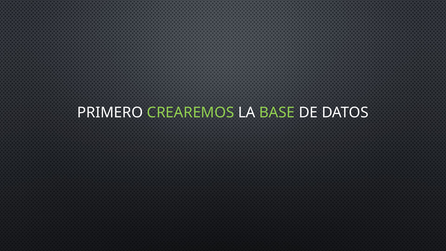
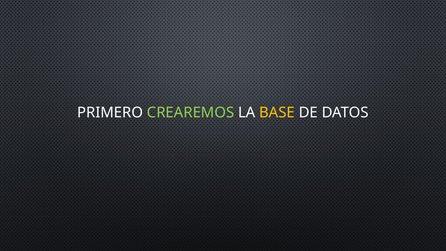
BASE colour: light green -> yellow
